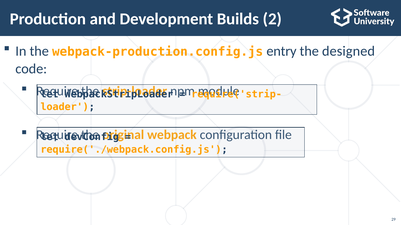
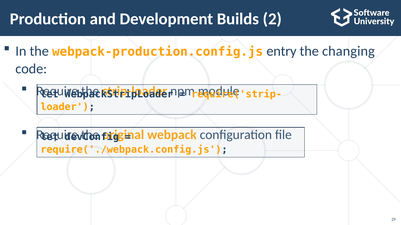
designed: designed -> changing
